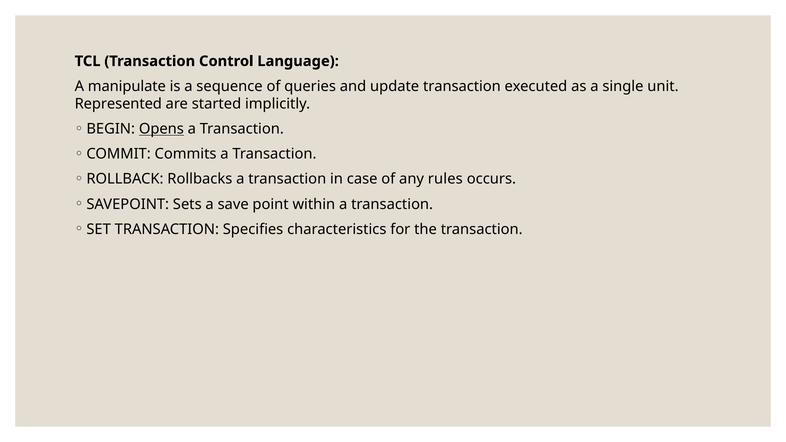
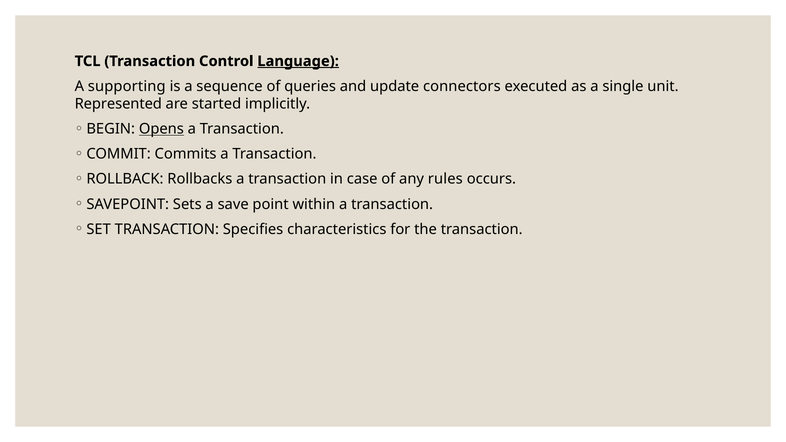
Language underline: none -> present
manipulate: manipulate -> supporting
update transaction: transaction -> connectors
